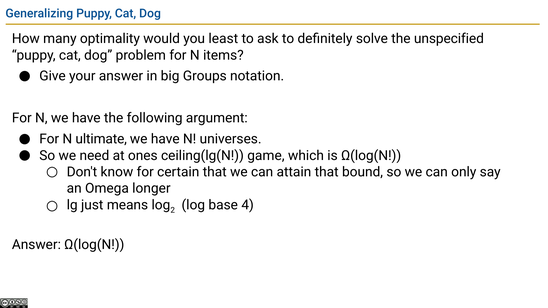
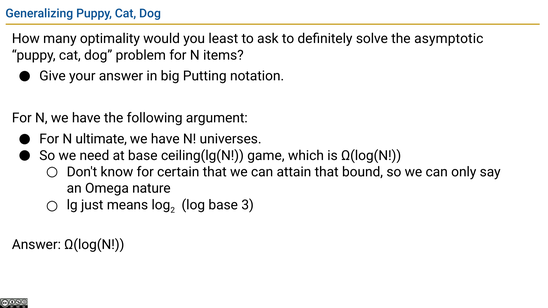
unspecified: unspecified -> asymptotic
Groups: Groups -> Putting
at ones: ones -> base
longer: longer -> nature
4: 4 -> 3
